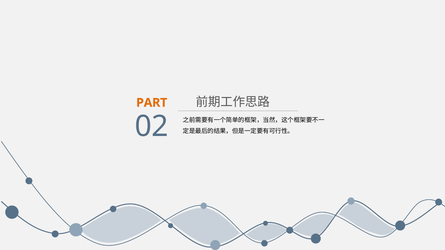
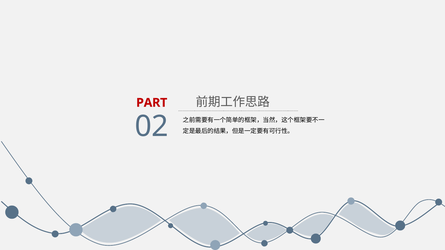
PART colour: orange -> red
